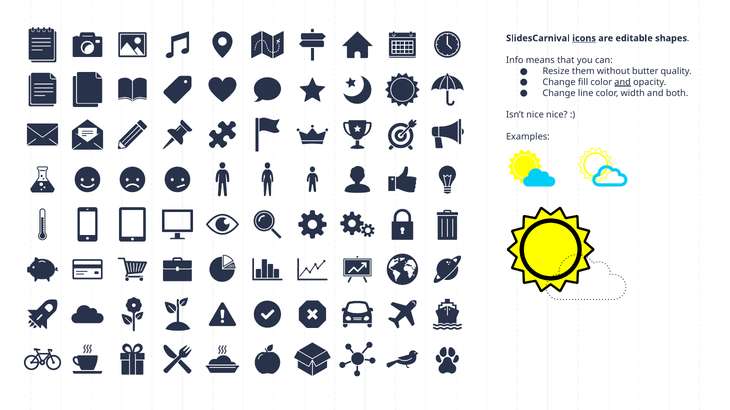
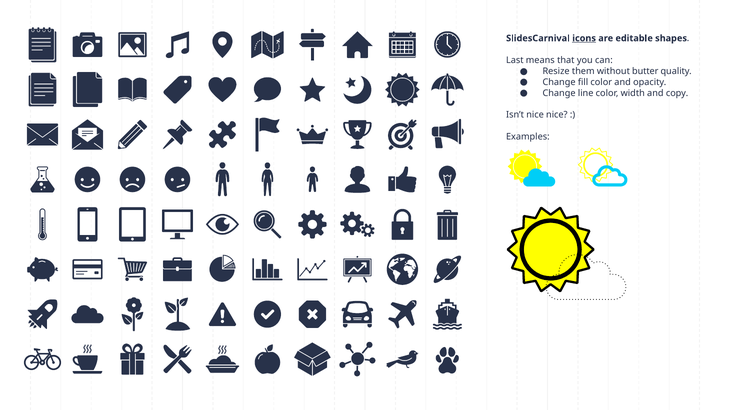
Info: Info -> Last
and at (623, 82) underline: present -> none
both: both -> copy
